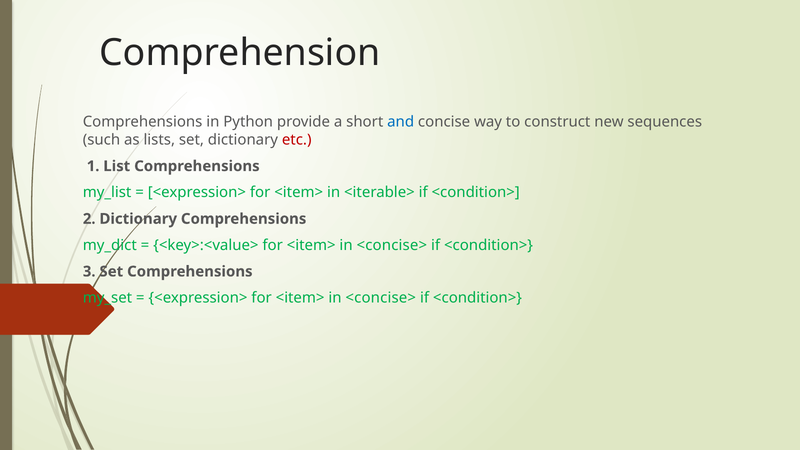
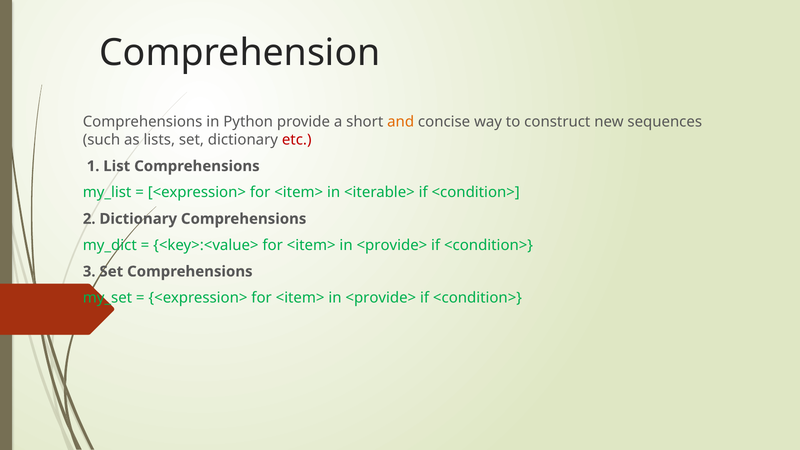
and colour: blue -> orange
<concise> at (392, 245): <concise> -> <provide>
<concise> at (381, 298): <concise> -> <provide>
